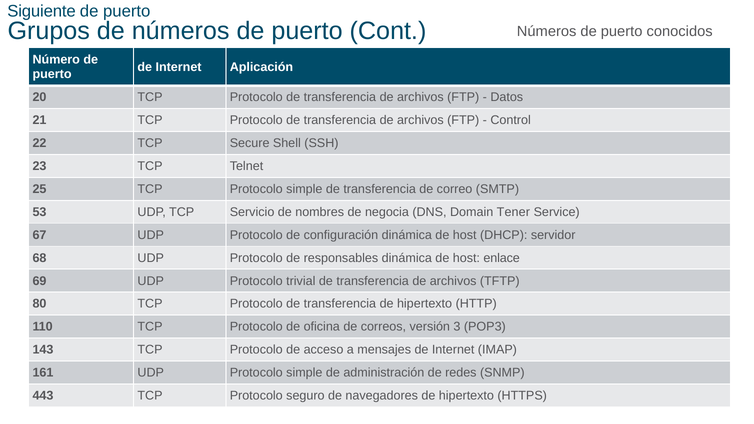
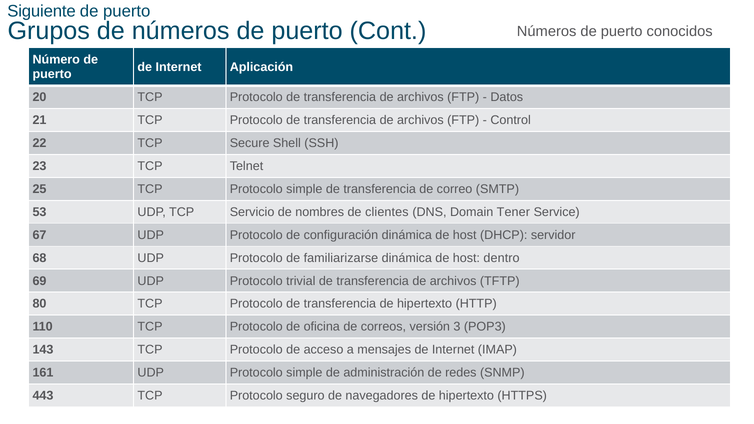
negocia: negocia -> clientes
responsables: responsables -> familiarizarse
enlace: enlace -> dentro
